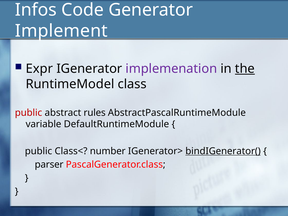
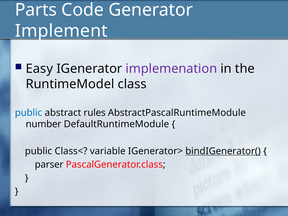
Infos: Infos -> Parts
Expr: Expr -> Easy
the underline: present -> none
public at (29, 113) colour: red -> blue
variable: variable -> number
number: number -> variable
